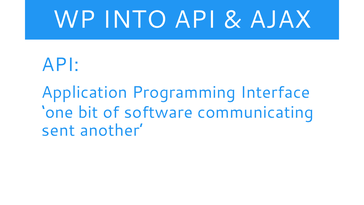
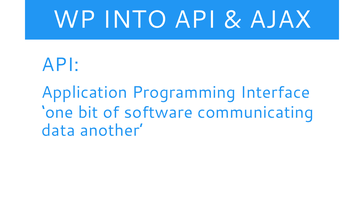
sent: sent -> data
